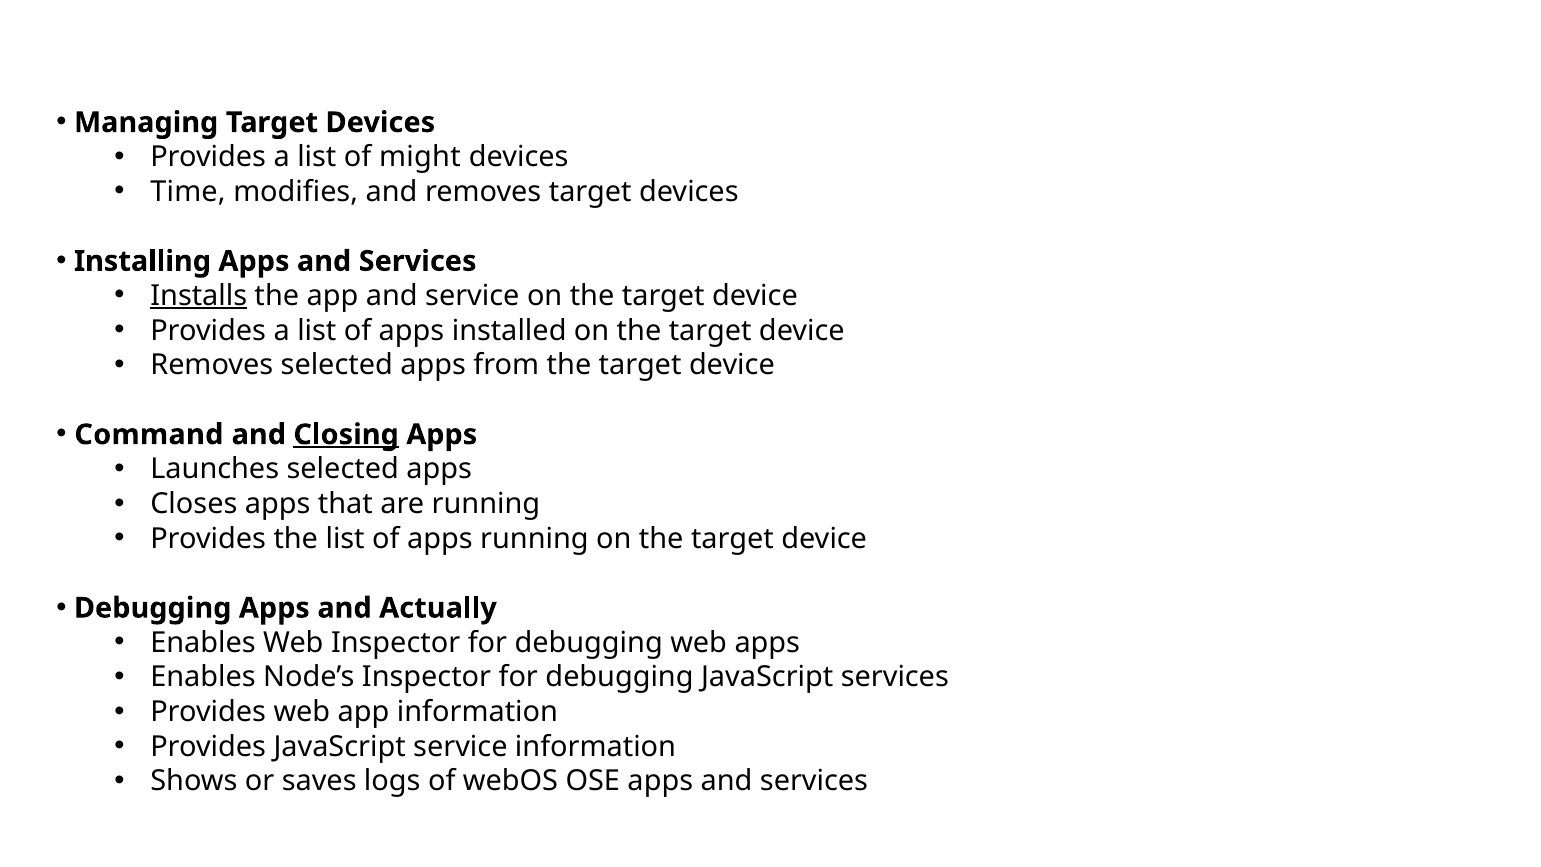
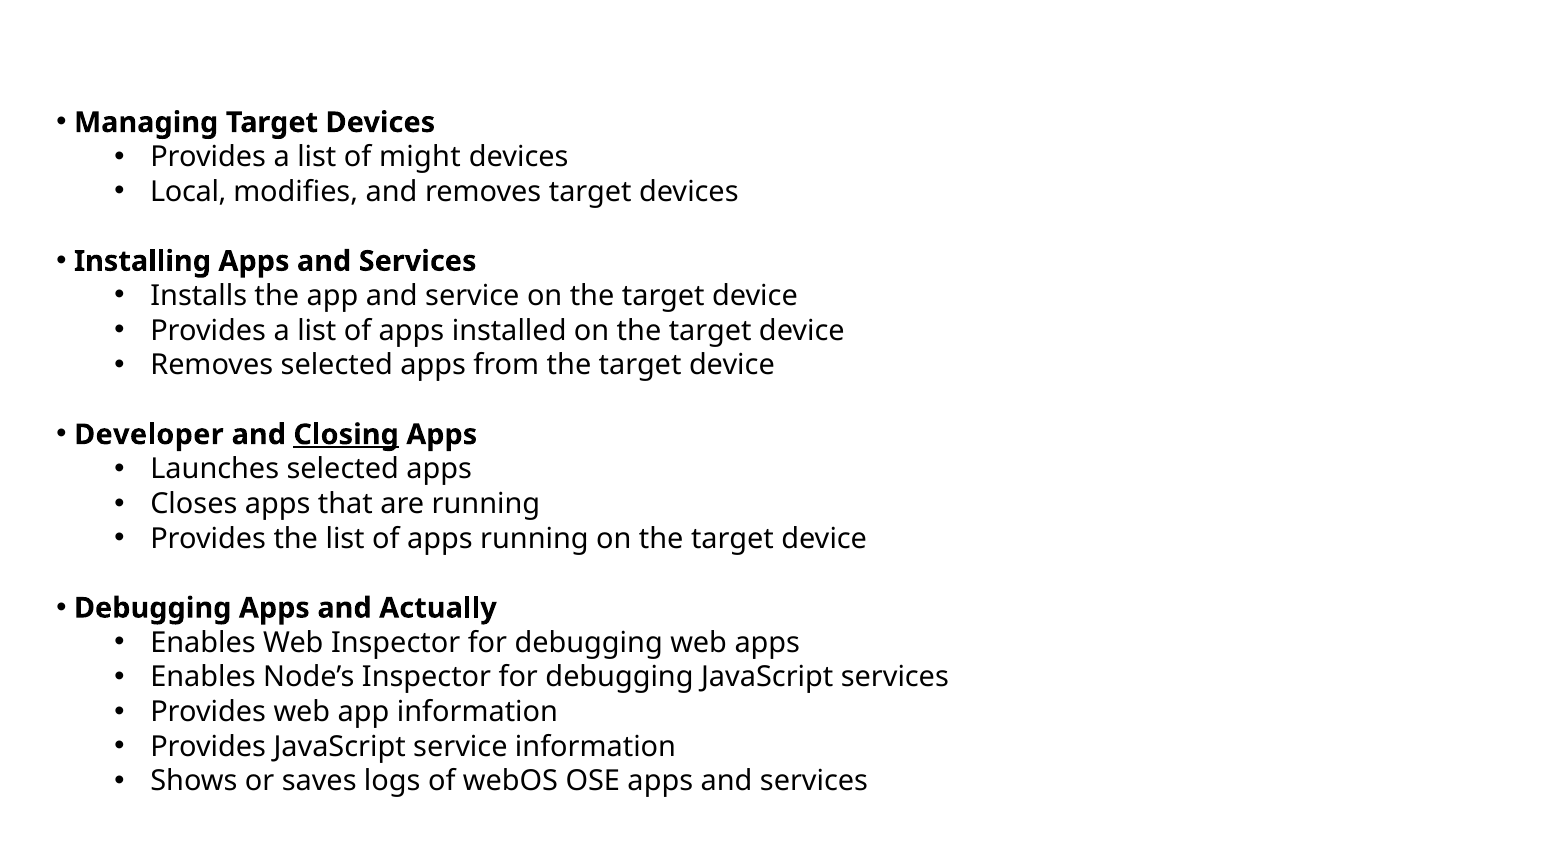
Time: Time -> Local
Installs underline: present -> none
Command: Command -> Developer
